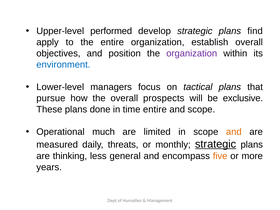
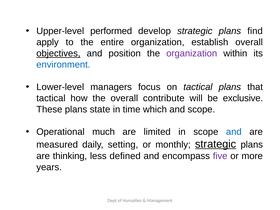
objectives underline: none -> present
pursue at (51, 98): pursue -> tactical
prospects: prospects -> contribute
done: done -> state
time entire: entire -> which
and at (234, 132) colour: orange -> blue
threats: threats -> setting
general: general -> defined
five colour: orange -> purple
